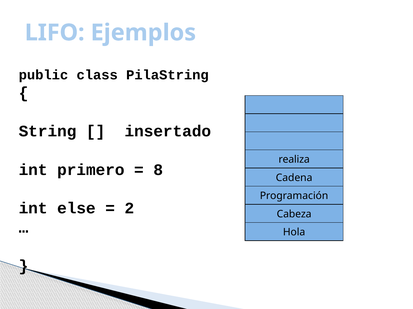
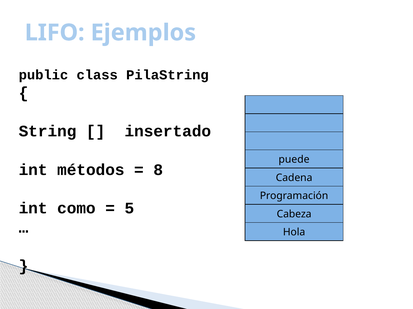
realiza: realiza -> puede
primero: primero -> métodos
else: else -> como
2: 2 -> 5
